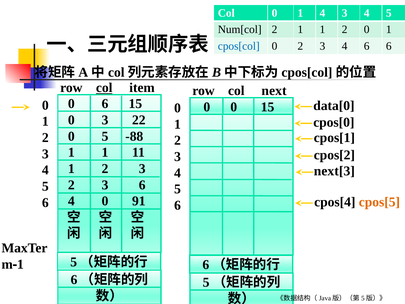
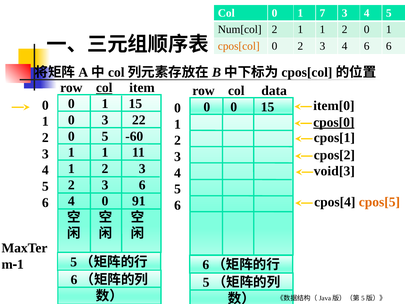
1 4: 4 -> 7
cpos[col colour: blue -> orange
next: next -> data
6 at (105, 104): 6 -> 1
data[0: data[0 -> item[0
cpos[0 underline: none -> present
-88: -88 -> -60
next[3: next[3 -> void[3
